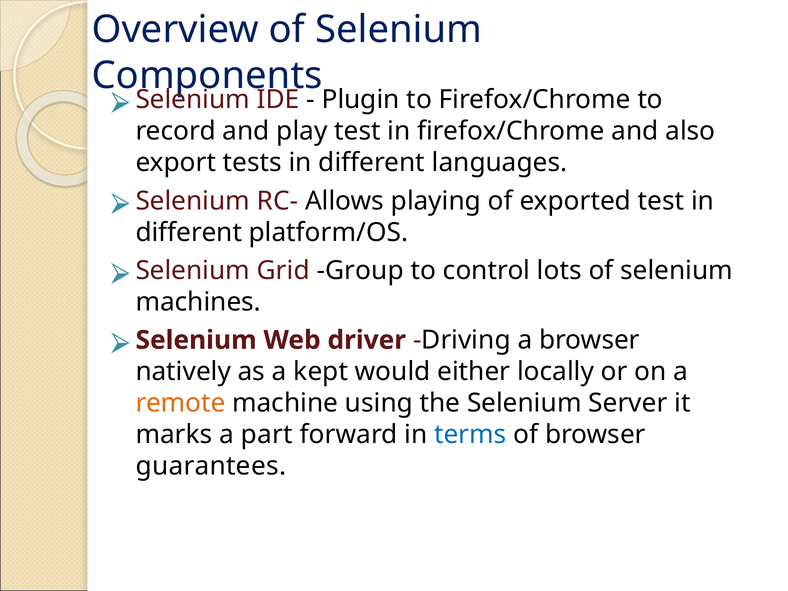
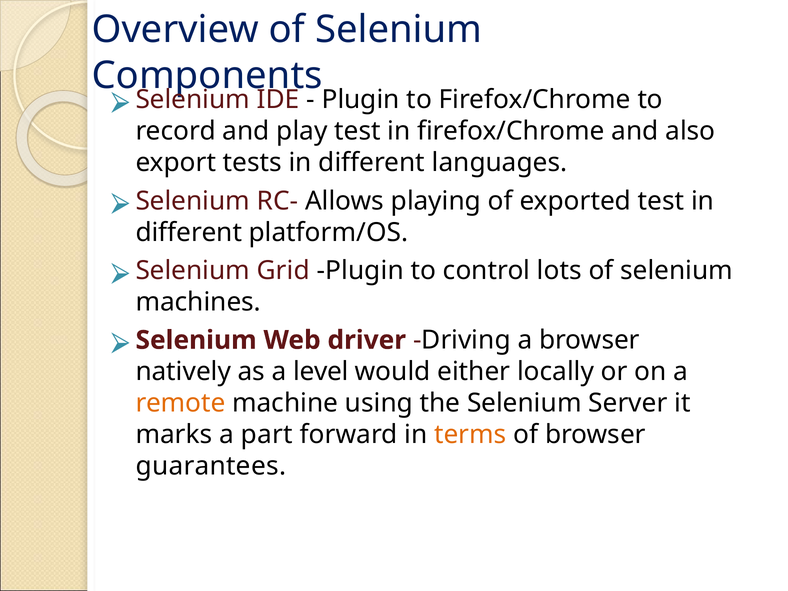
Grid Group: Group -> Plugin
kept: kept -> level
terms colour: blue -> orange
